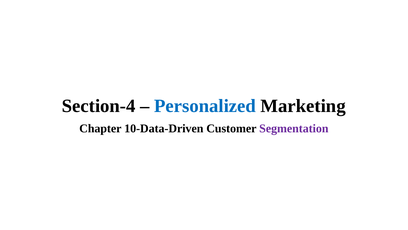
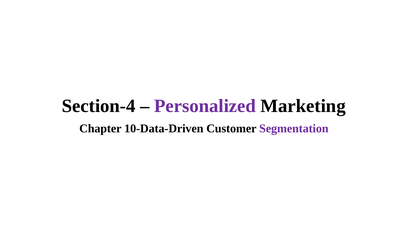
Personalized colour: blue -> purple
